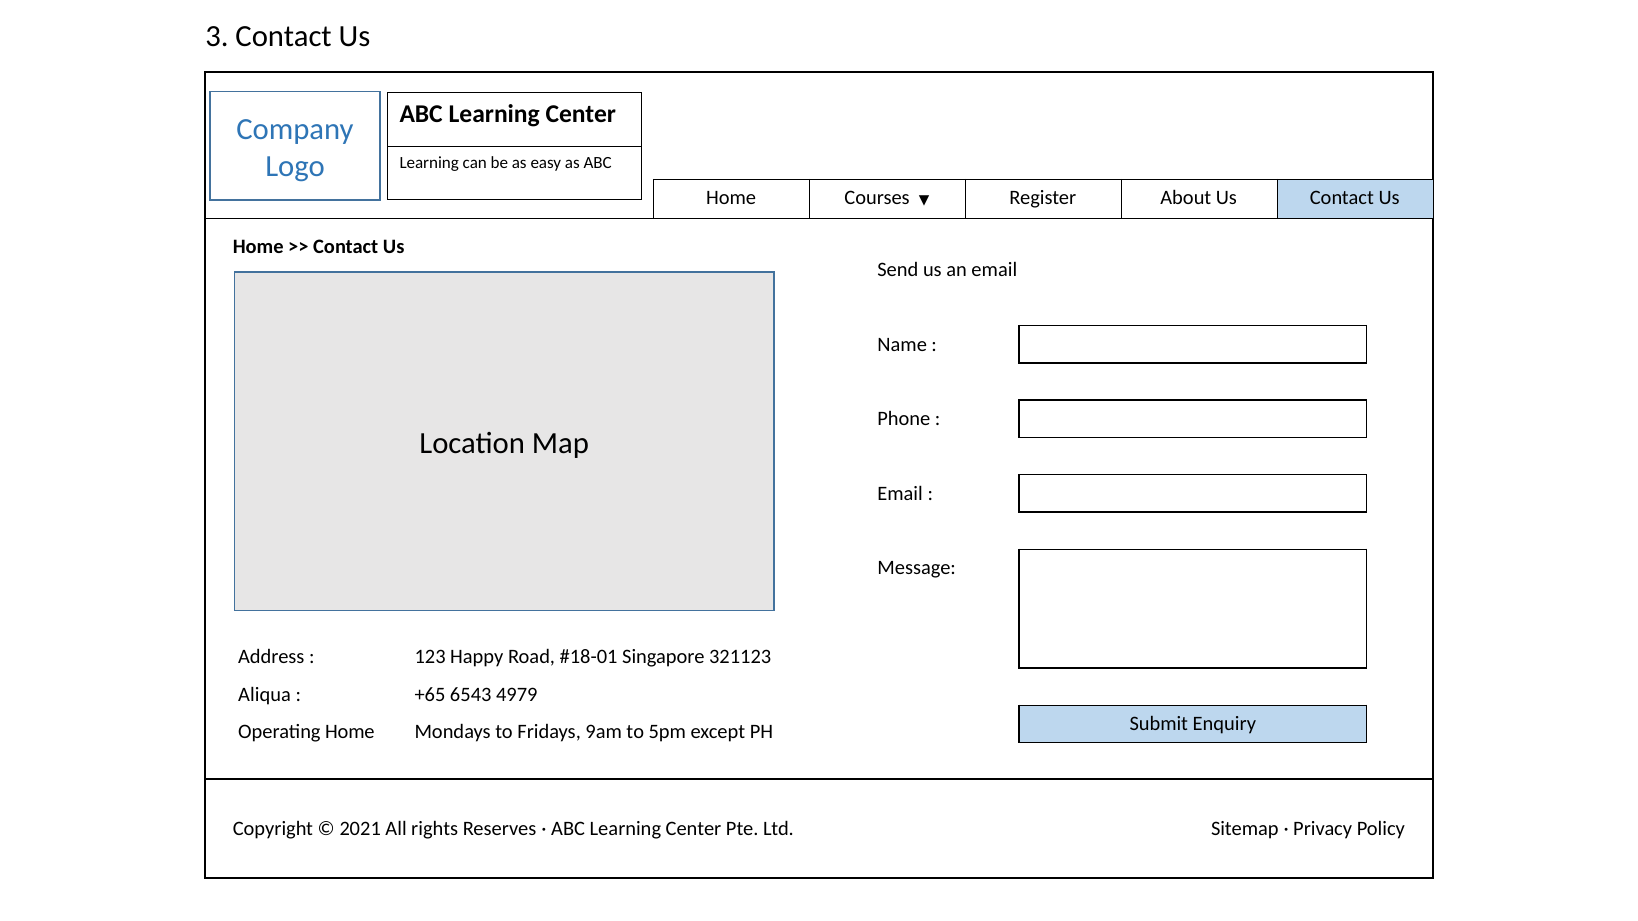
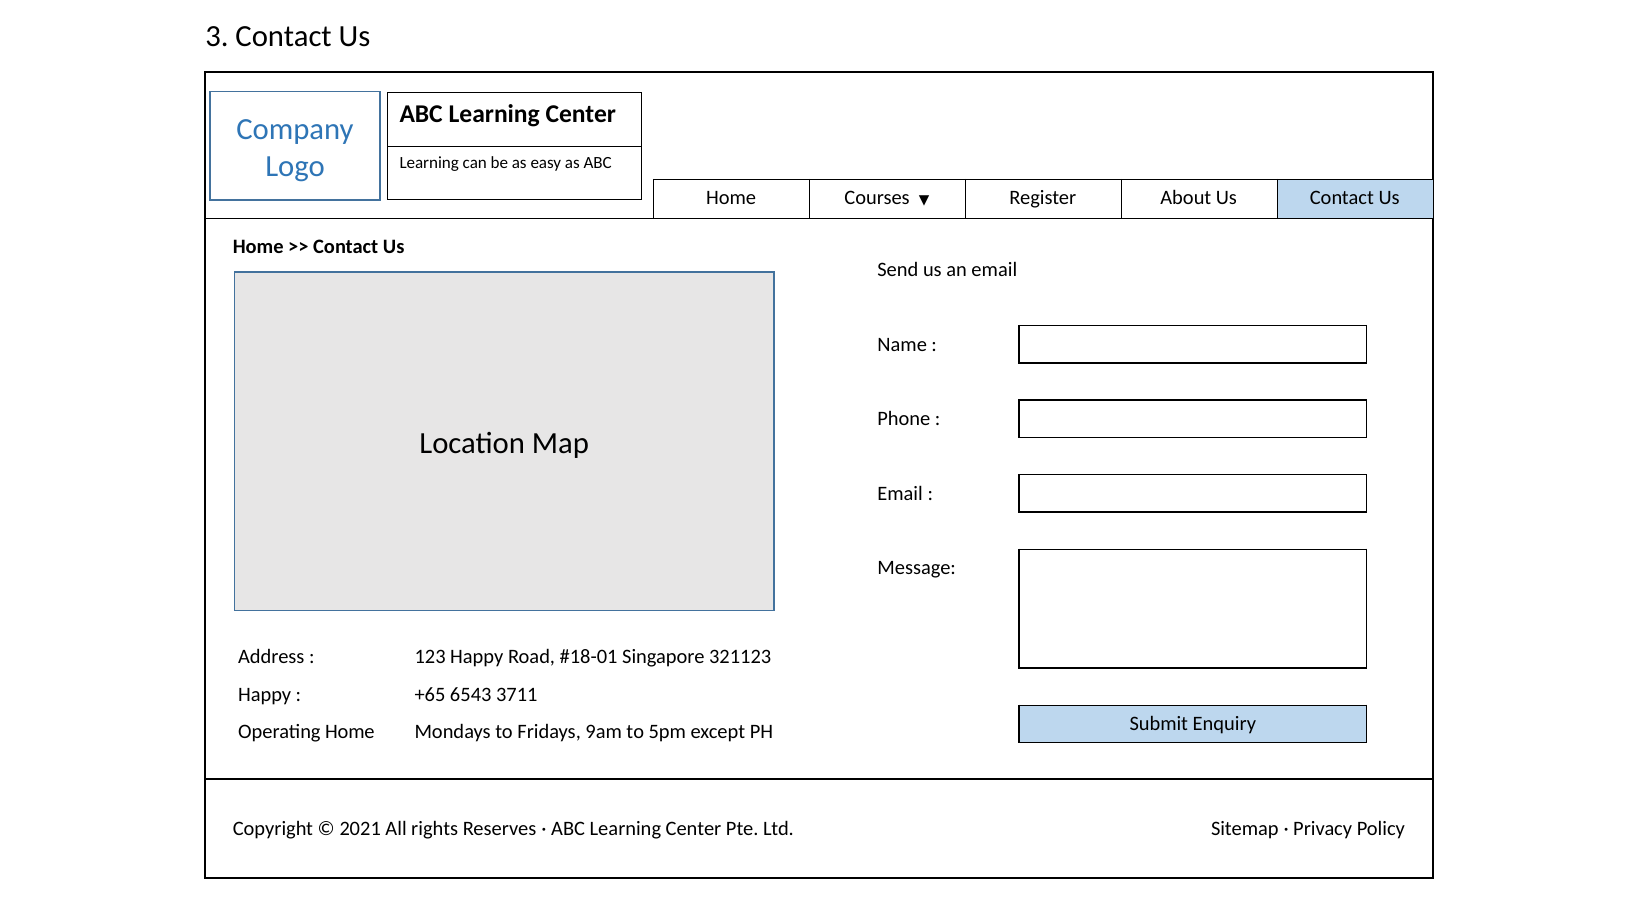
Aliqua at (265, 695): Aliqua -> Happy
4979: 4979 -> 3711
